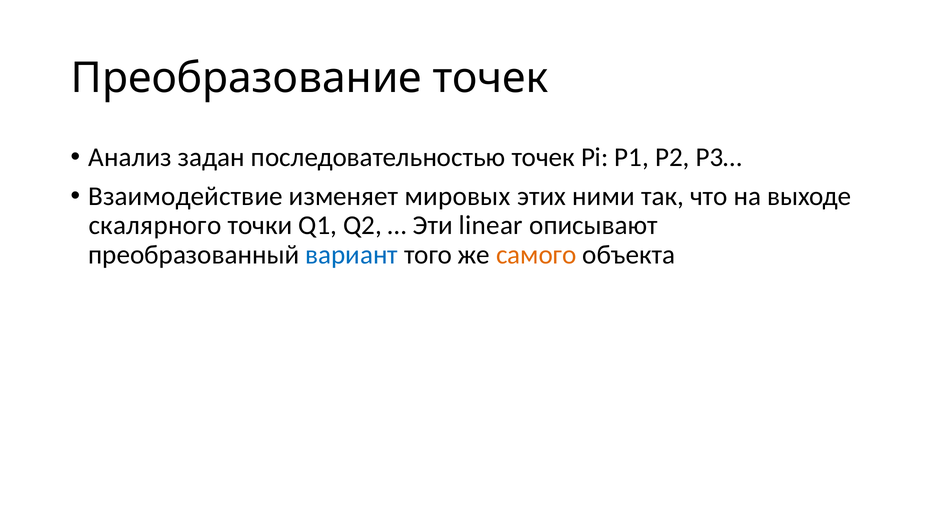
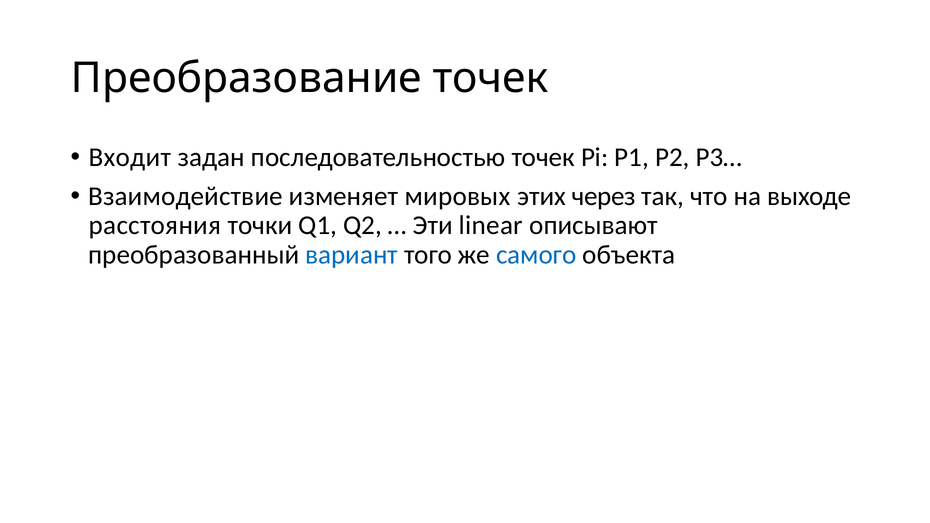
Анализ: Анализ -> Входит
ними: ними -> через
скалярного: скалярного -> расстояния
самого colour: orange -> blue
